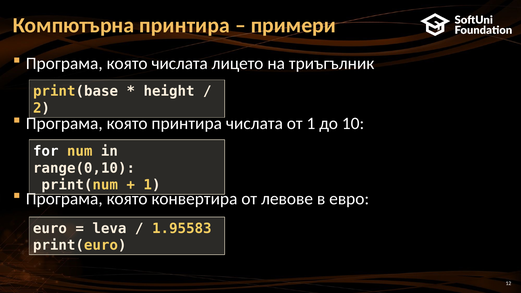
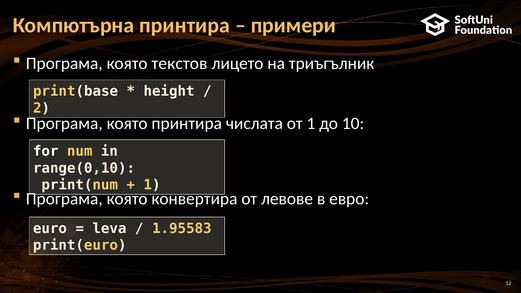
която числата: числата -> текстов
